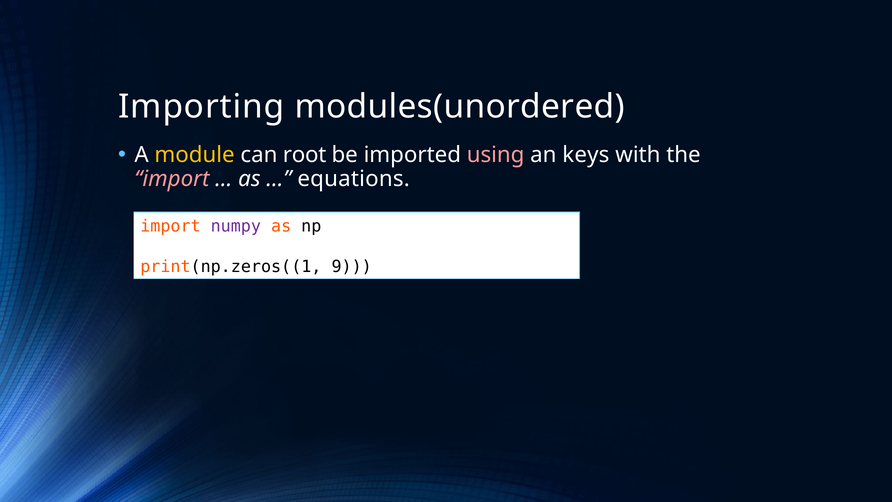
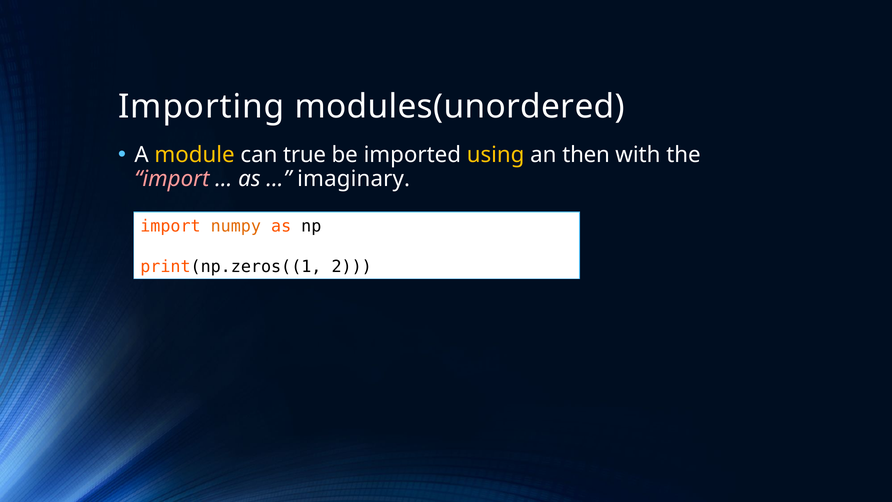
root: root -> true
using colour: pink -> yellow
keys: keys -> then
equations: equations -> imaginary
numpy colour: purple -> orange
9: 9 -> 2
